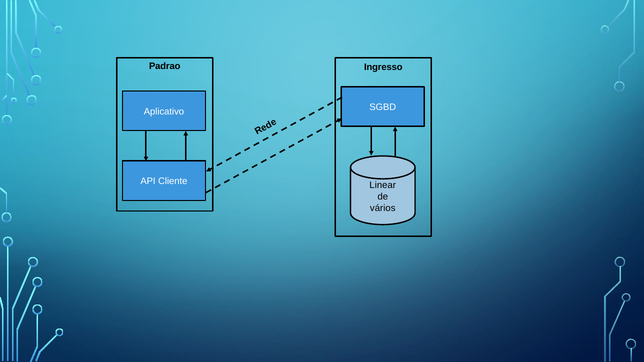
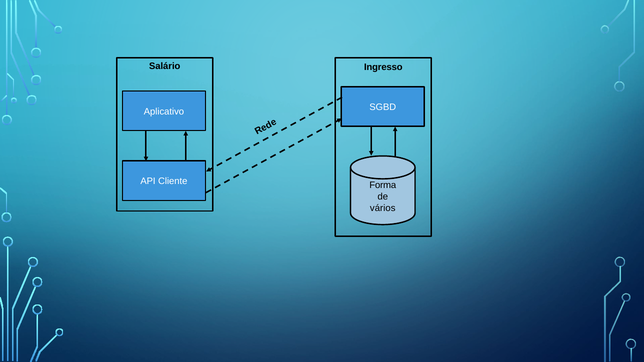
Padrao: Padrao -> Salário
Linear: Linear -> Forma
